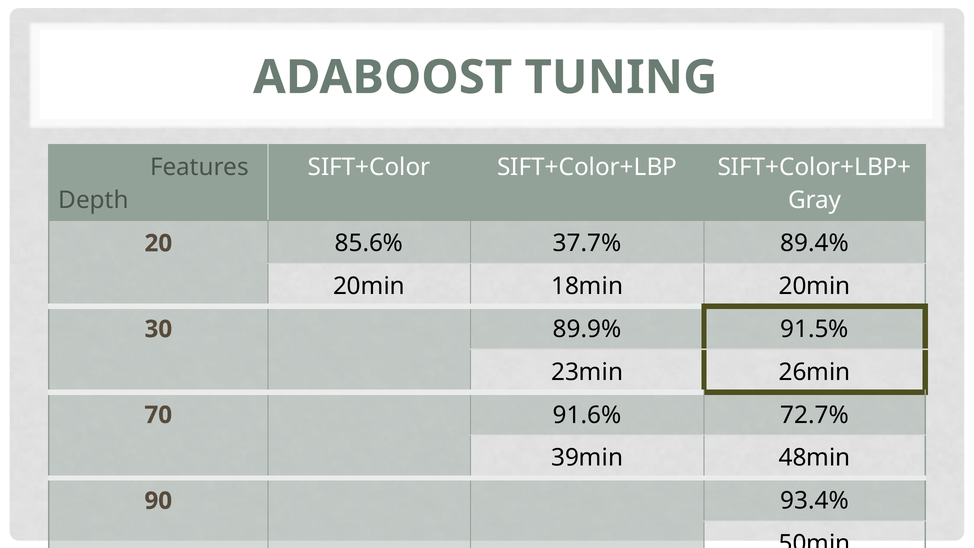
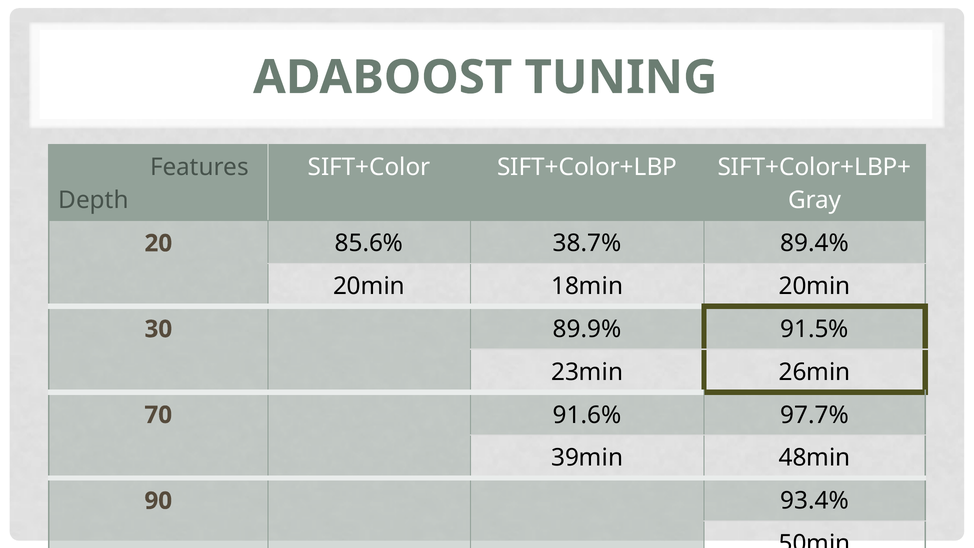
37.7%: 37.7% -> 38.7%
72.7%: 72.7% -> 97.7%
